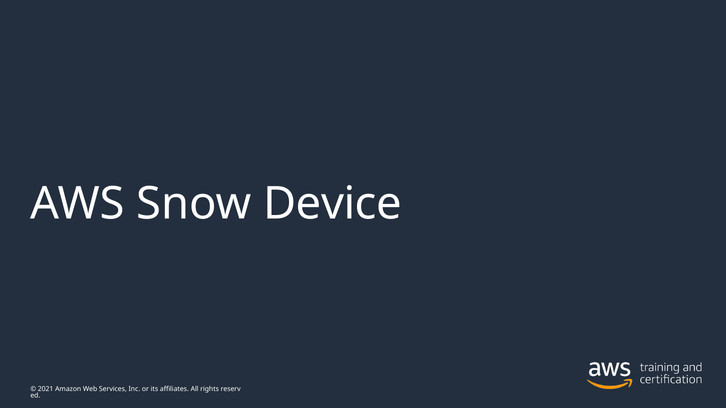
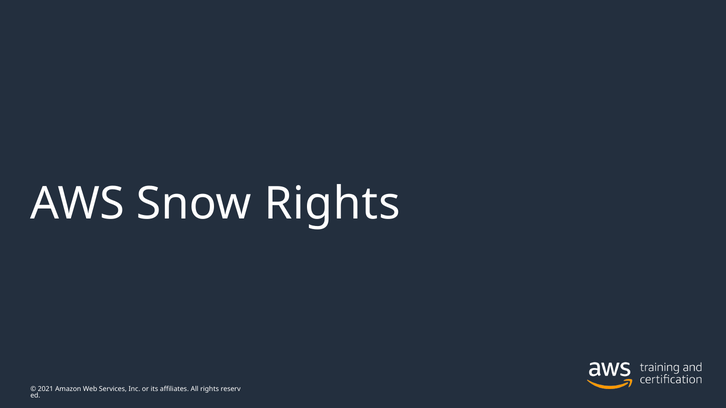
Snow Device: Device -> Rights
